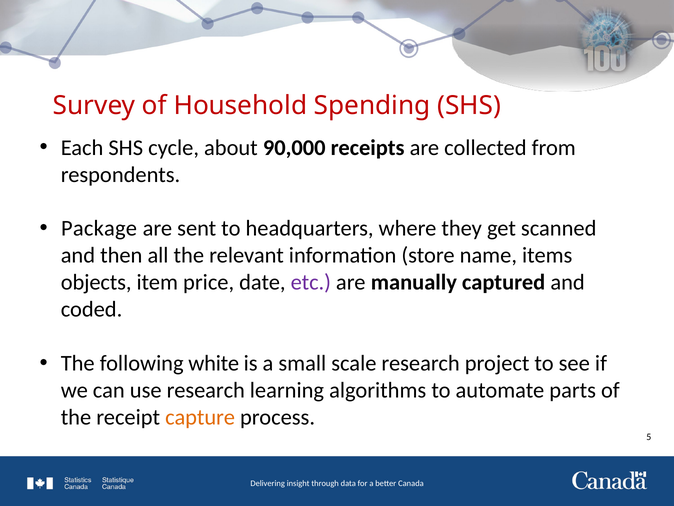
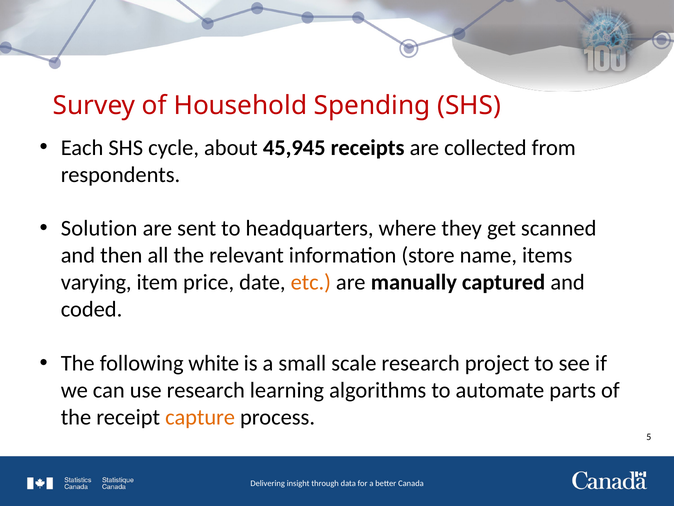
90,000: 90,000 -> 45,945
Package: Package -> Solution
objects: objects -> varying
etc colour: purple -> orange
